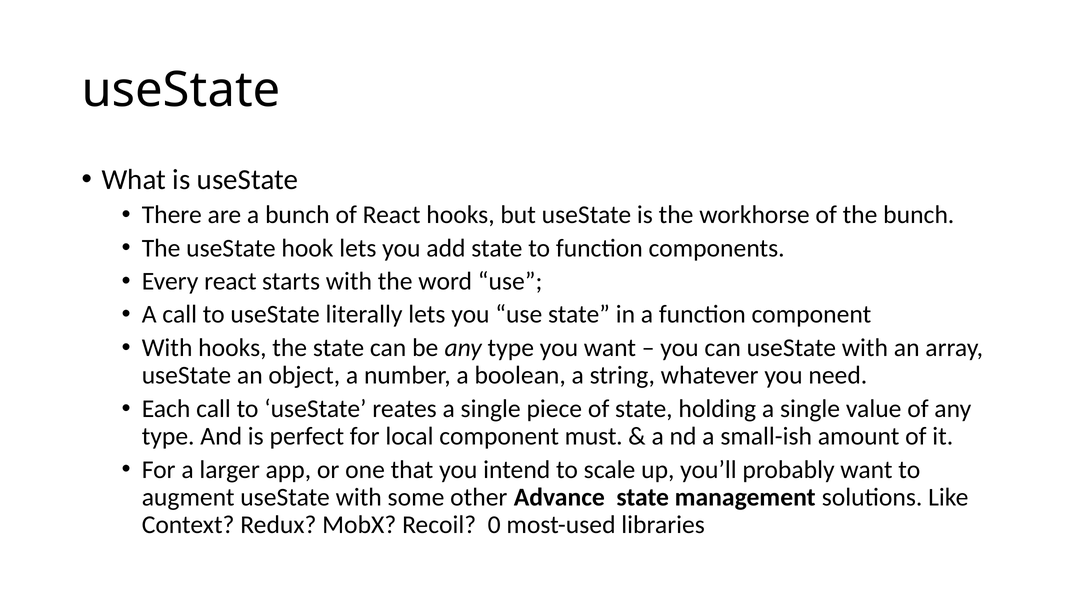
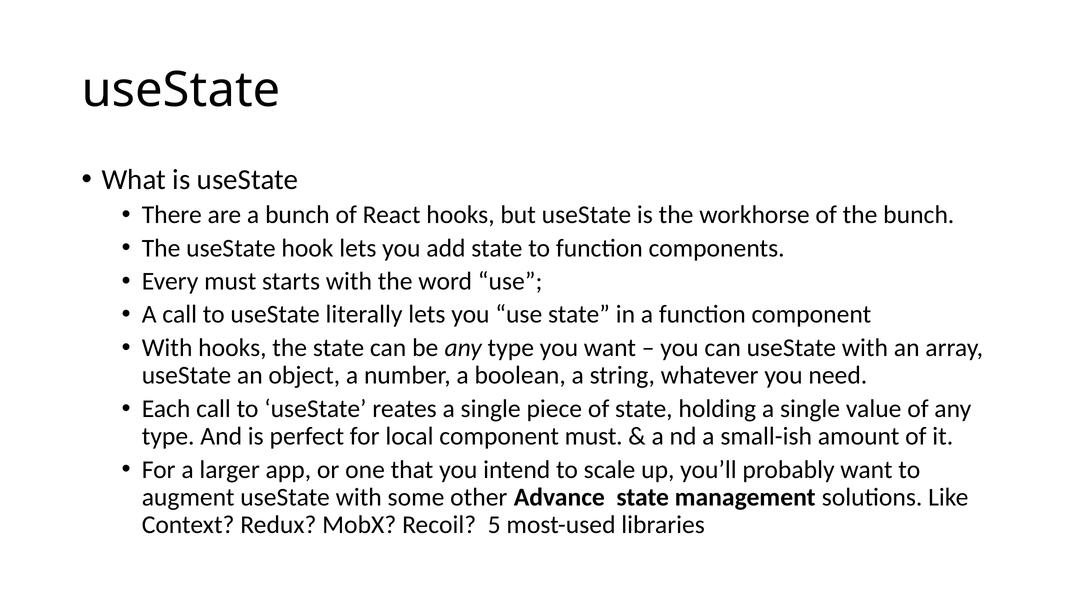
Every react: react -> must
0: 0 -> 5
